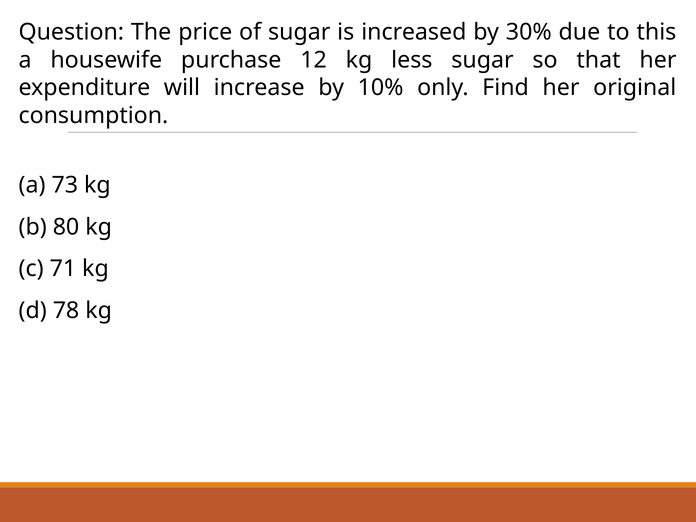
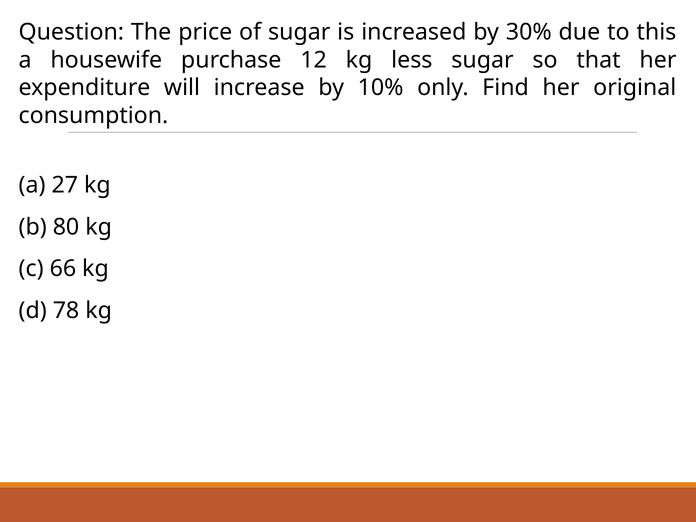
73: 73 -> 27
71: 71 -> 66
